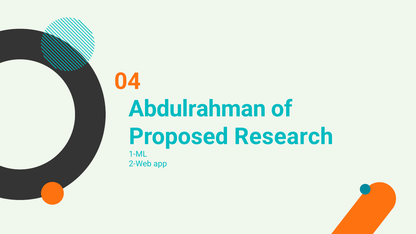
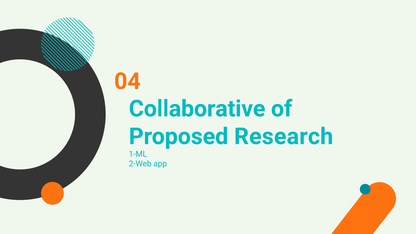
Abdulrahman: Abdulrahman -> Collaborative
